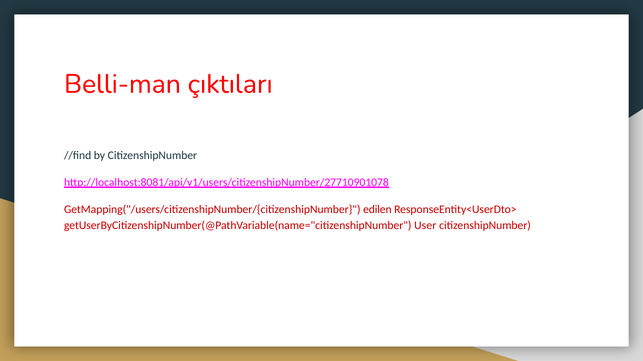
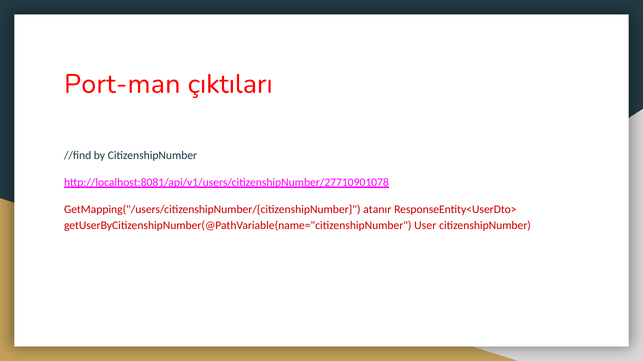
Belli-man: Belli-man -> Port-man
edilen: edilen -> atanır
